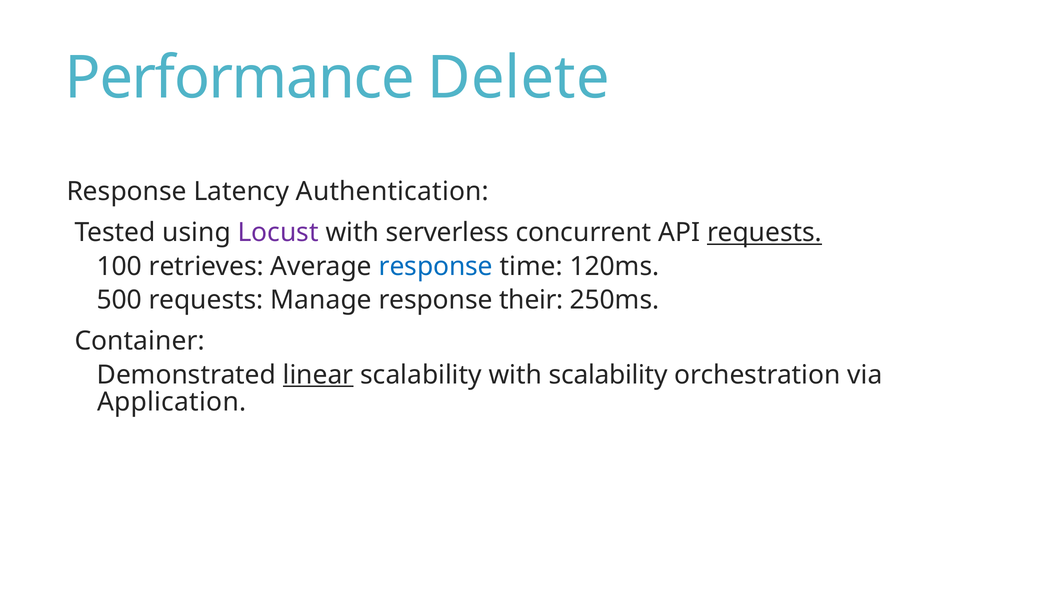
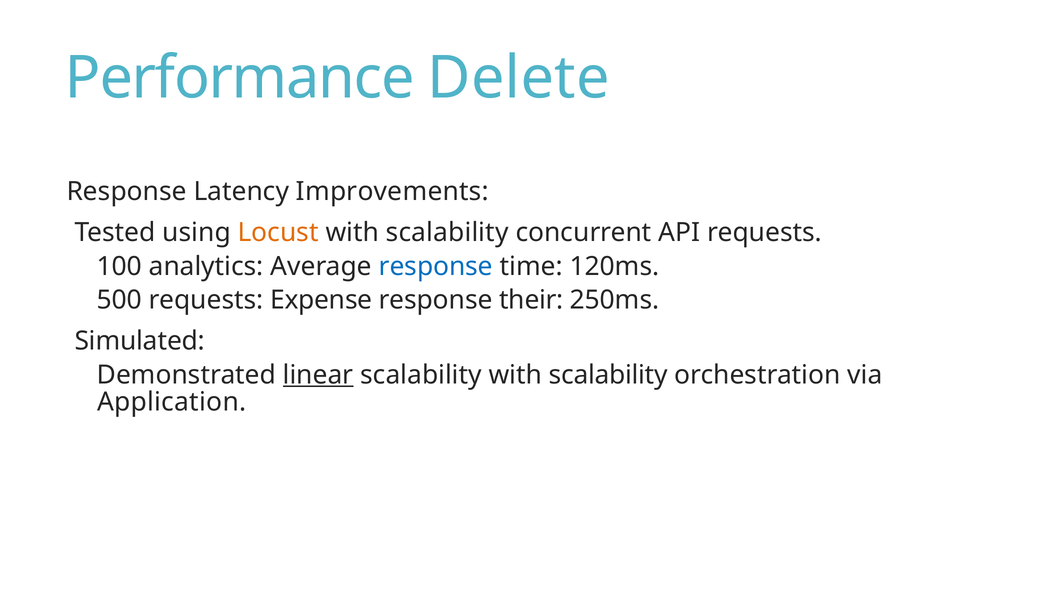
Authentication: Authentication -> Improvements
Locust colour: purple -> orange
serverless at (447, 233): serverless -> scalability
requests at (764, 233) underline: present -> none
retrieves: retrieves -> analytics
Manage: Manage -> Expense
Container: Container -> Simulated
